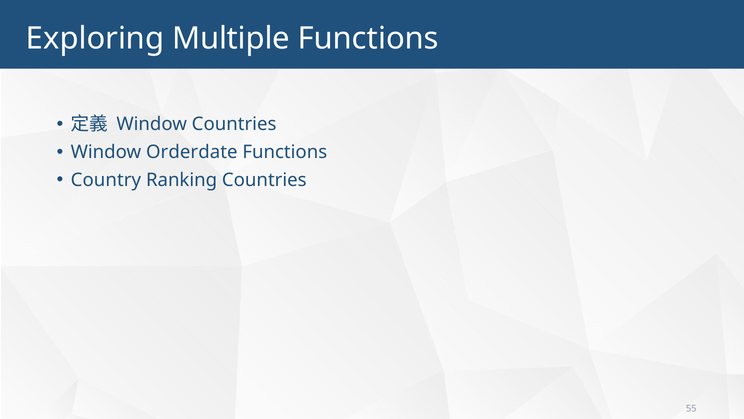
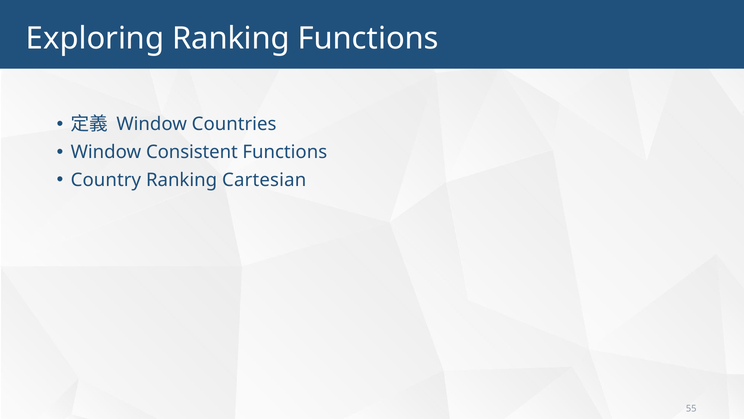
Exploring Multiple: Multiple -> Ranking
Orderdate: Orderdate -> Consistent
Ranking Countries: Countries -> Cartesian
